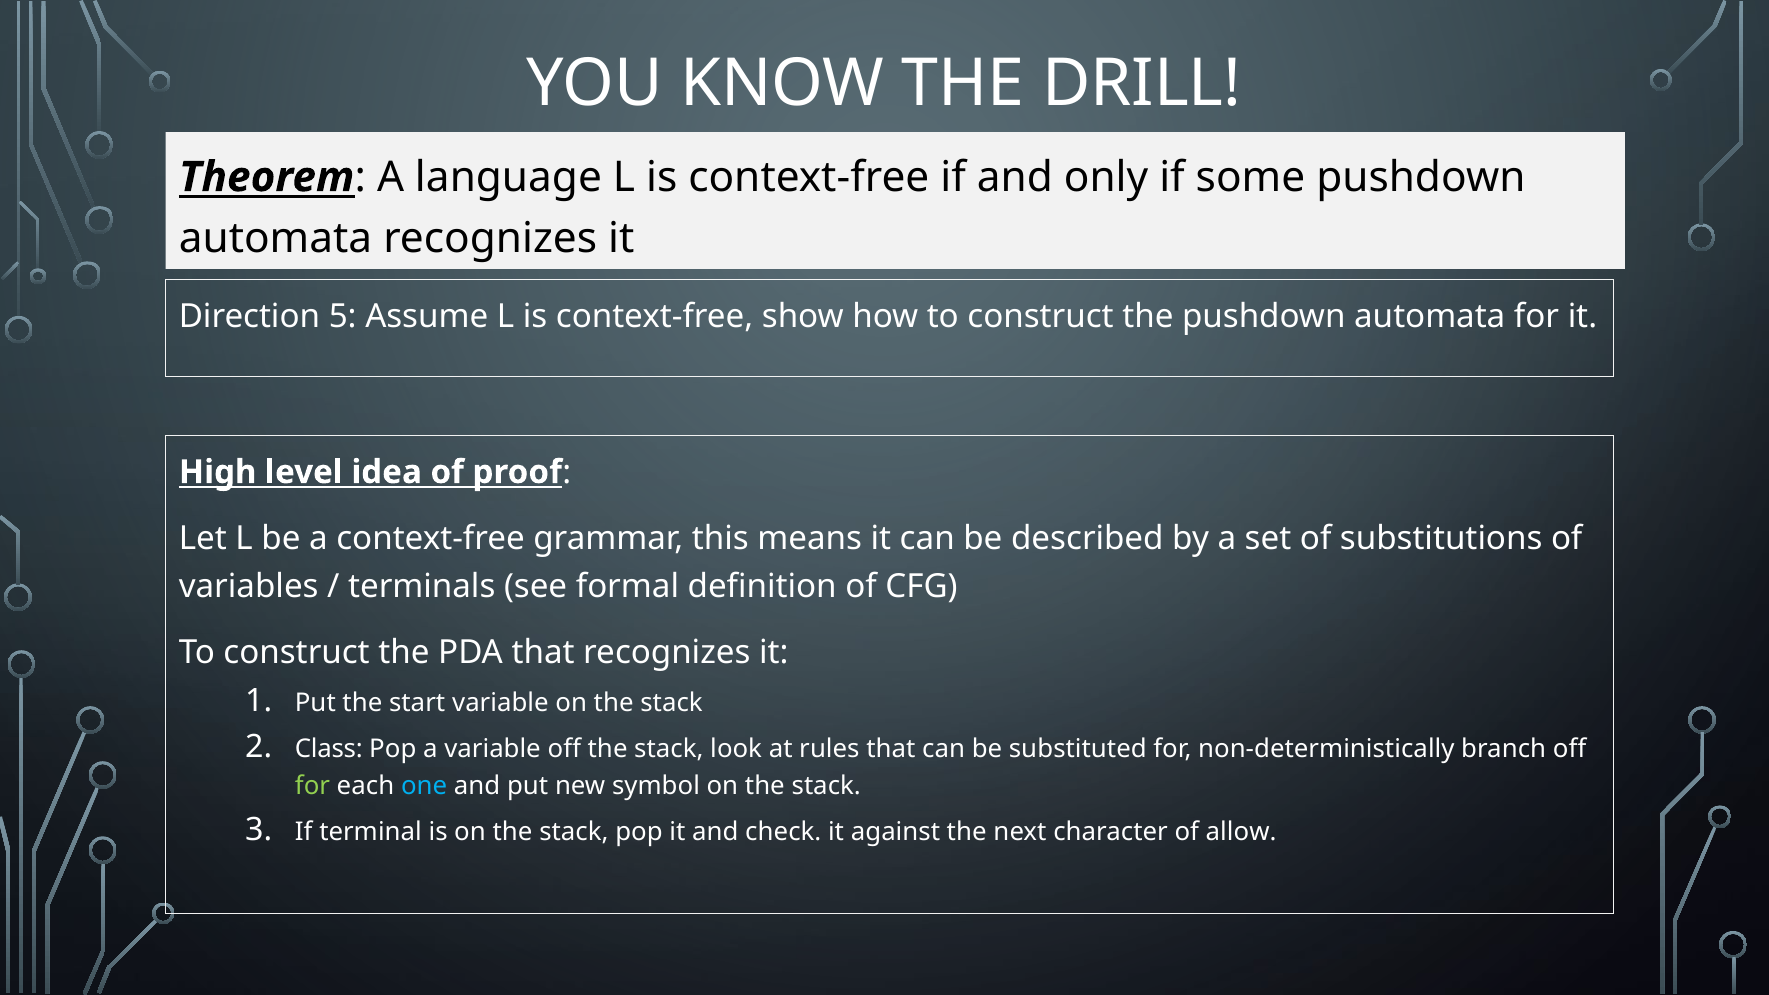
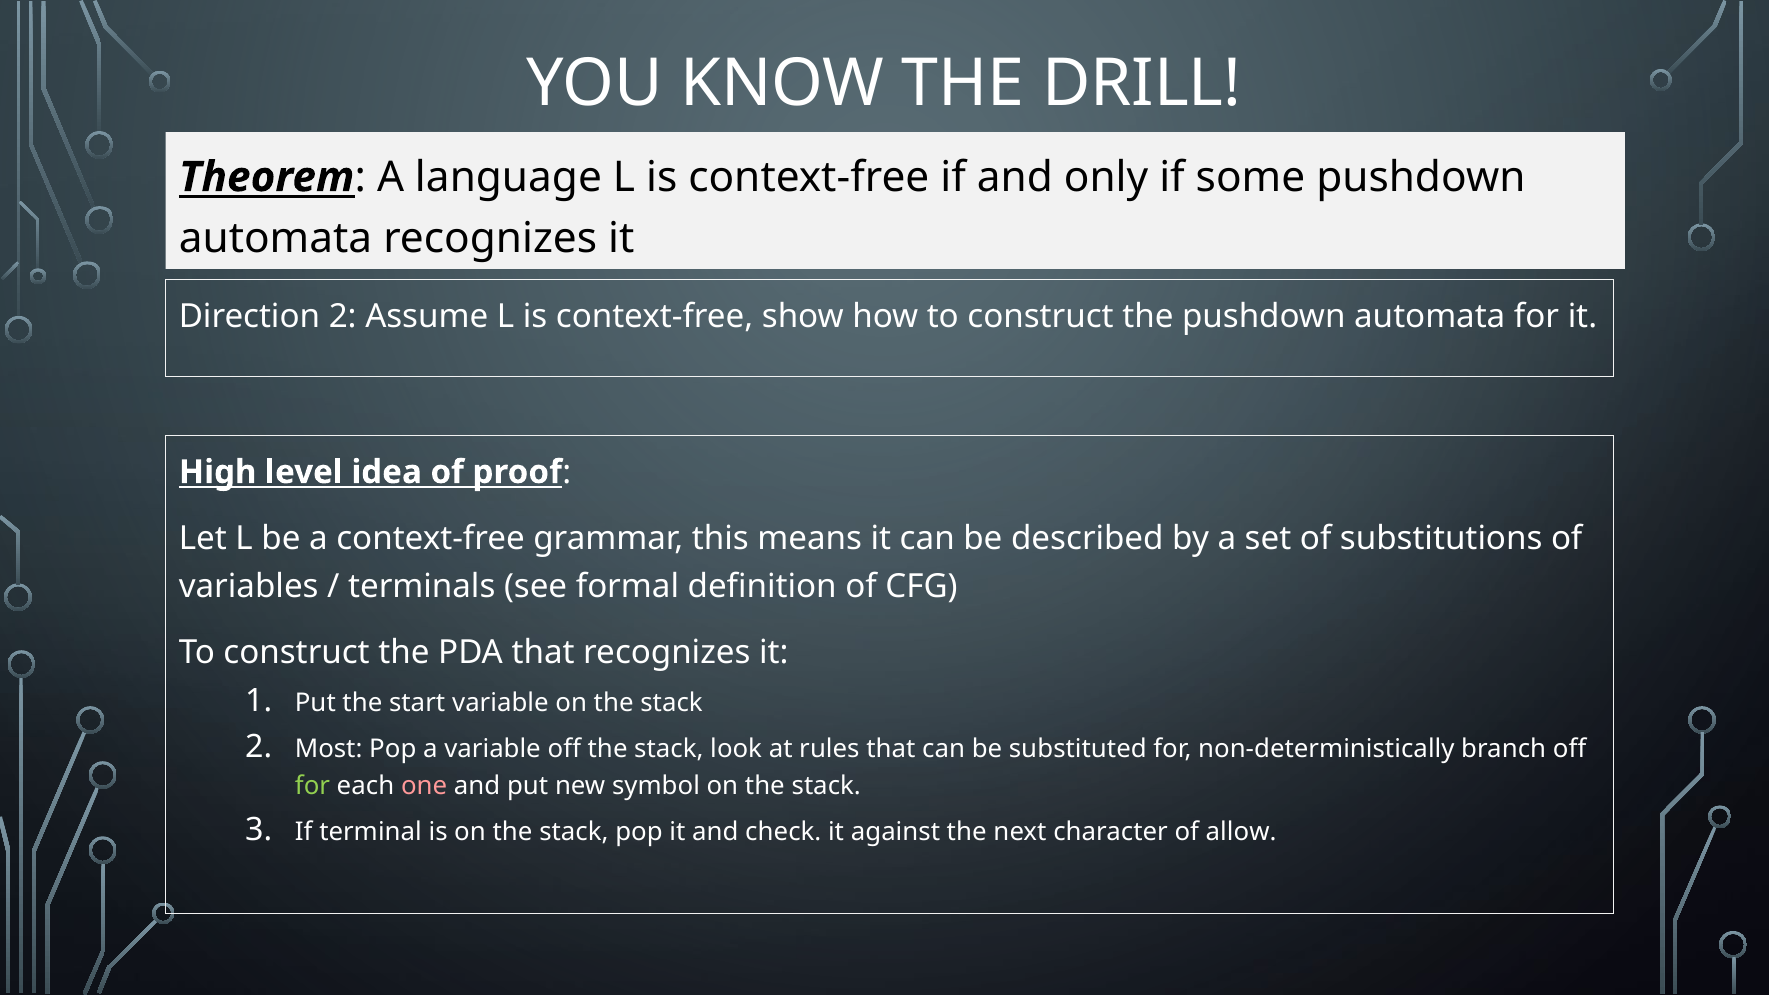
Direction 5: 5 -> 2
Class: Class -> Most
one colour: light blue -> pink
